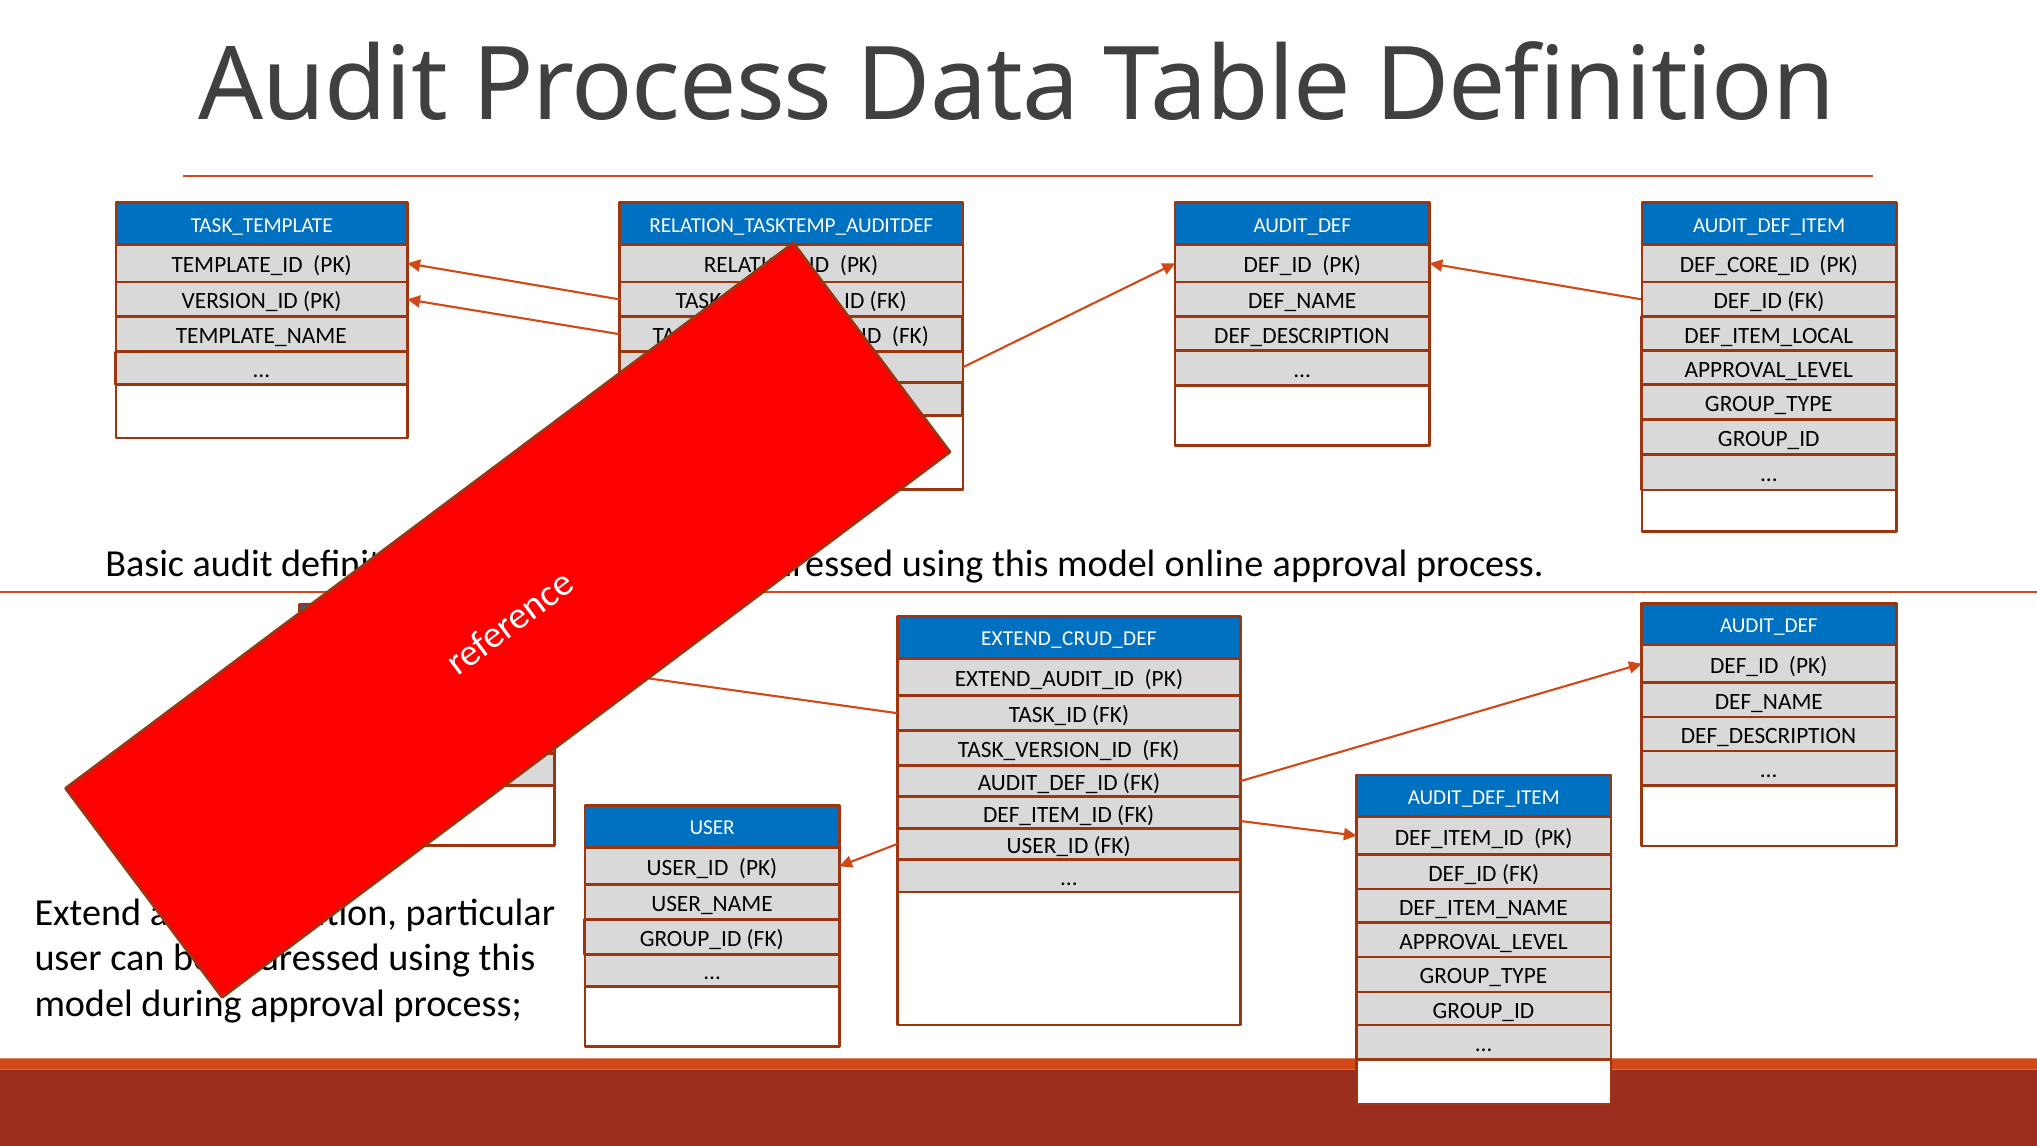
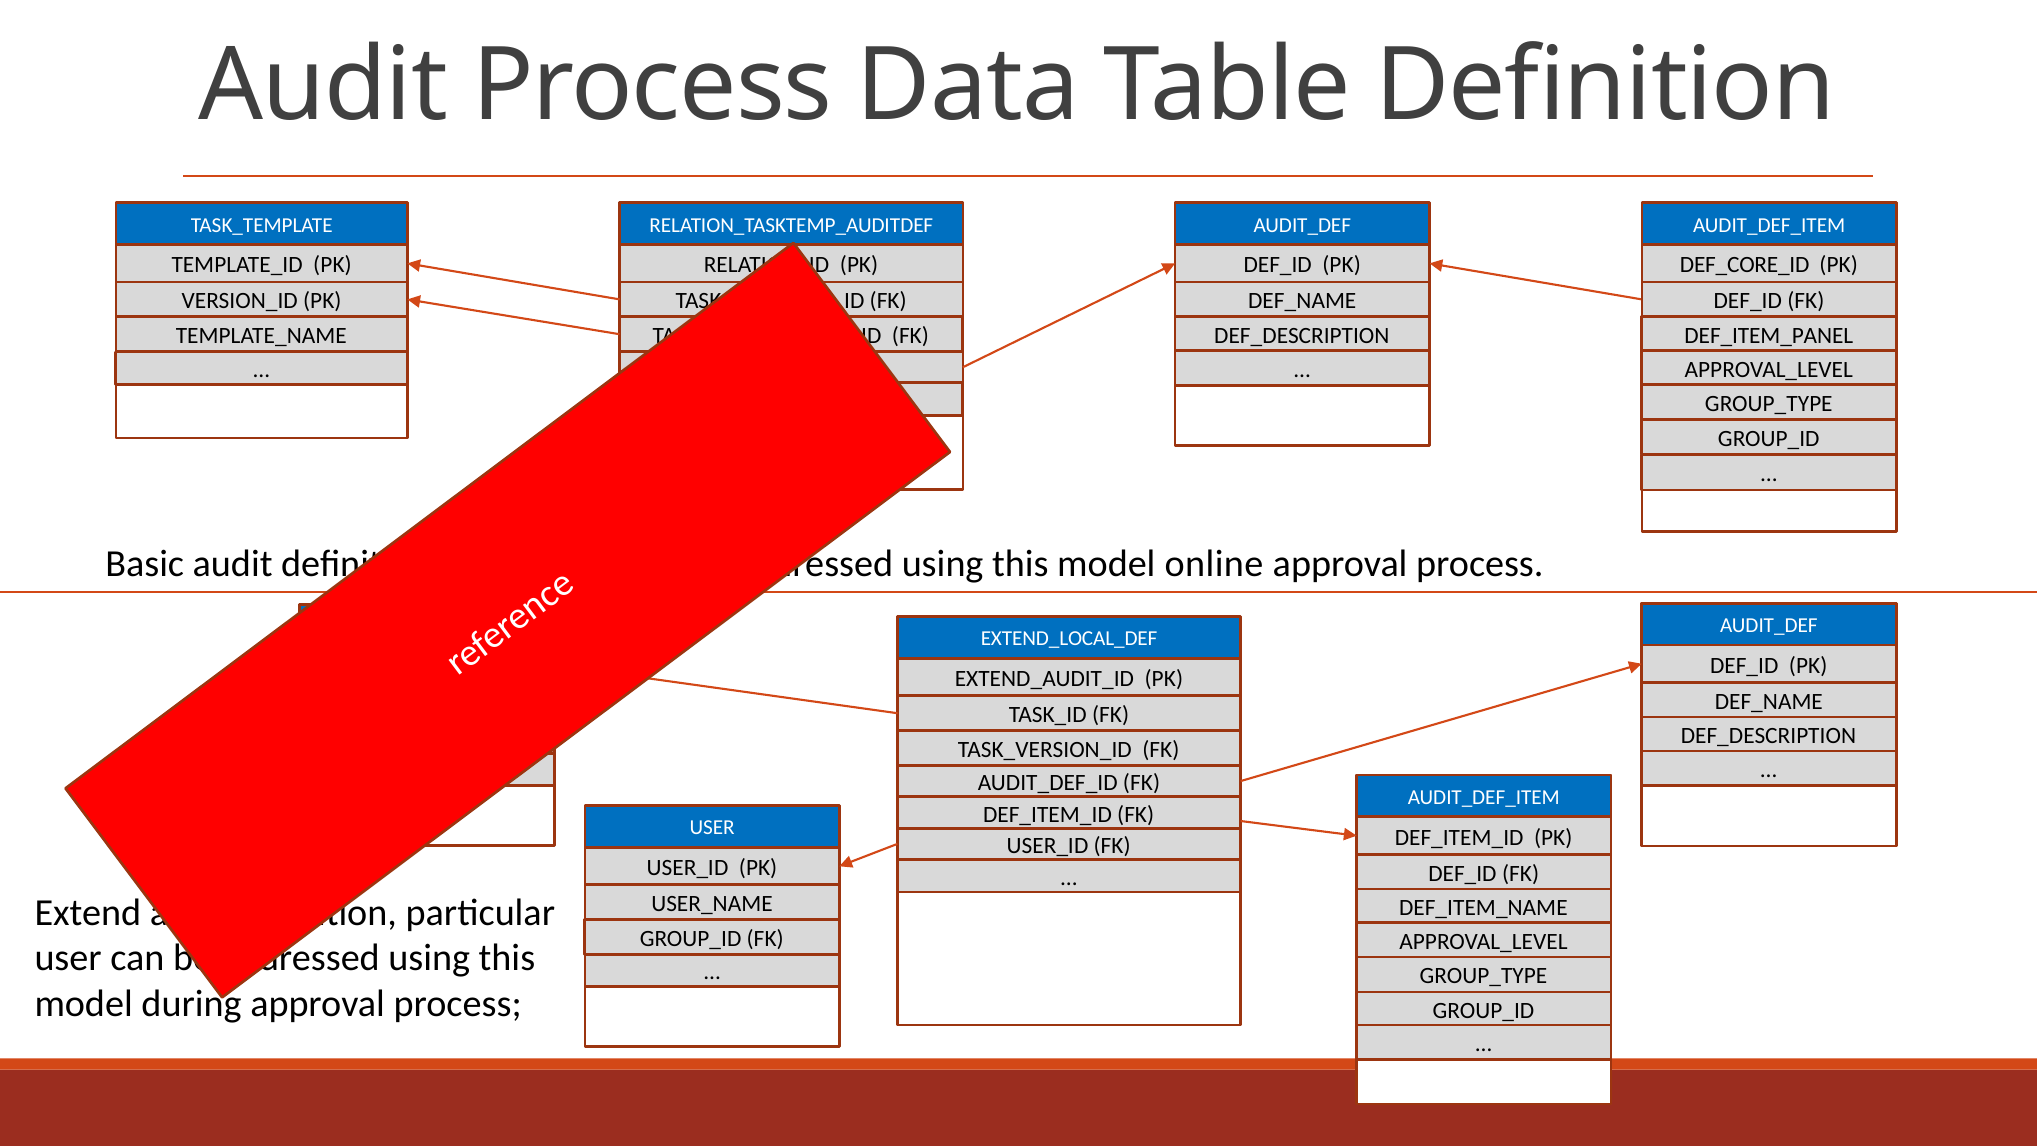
DEF_ITEM_LOCAL: DEF_ITEM_LOCAL -> DEF_ITEM_PANEL
EXTEND_CRUD_DEF: EXTEND_CRUD_DEF -> EXTEND_LOCAL_DEF
